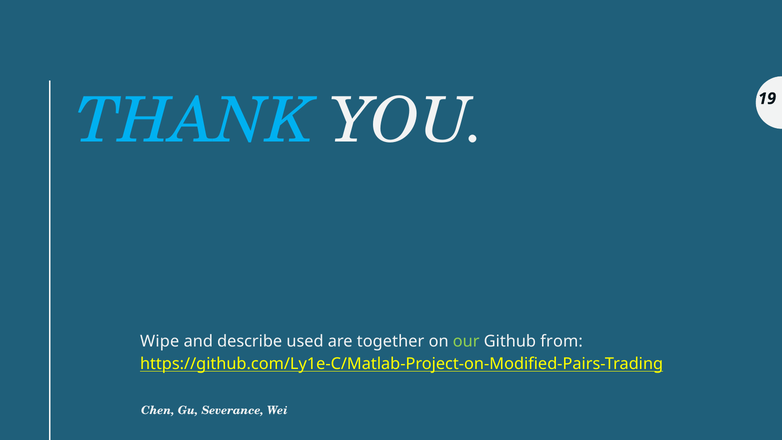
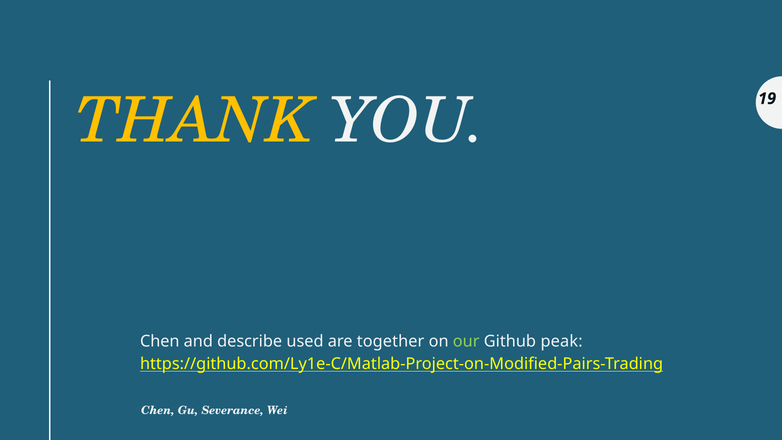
THANK colour: light blue -> yellow
Wipe at (160, 341): Wipe -> Chen
from: from -> peak
